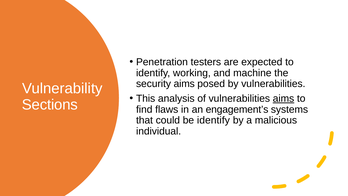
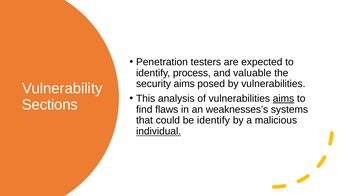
working: working -> process
machine: machine -> valuable
engagement’s: engagement’s -> weaknesses’s
individual underline: none -> present
